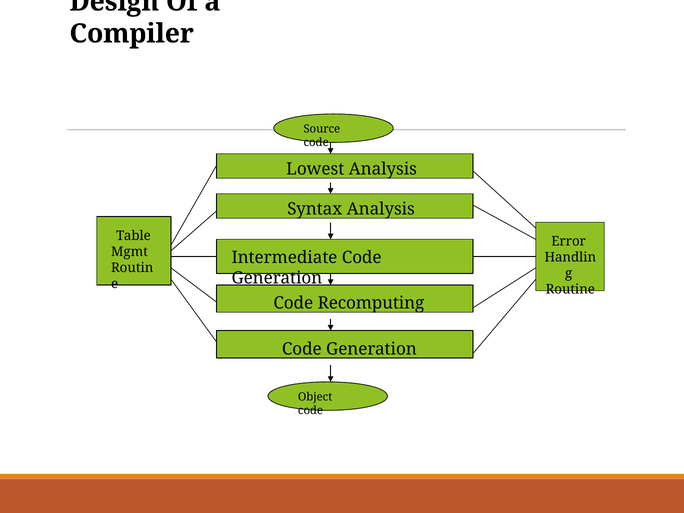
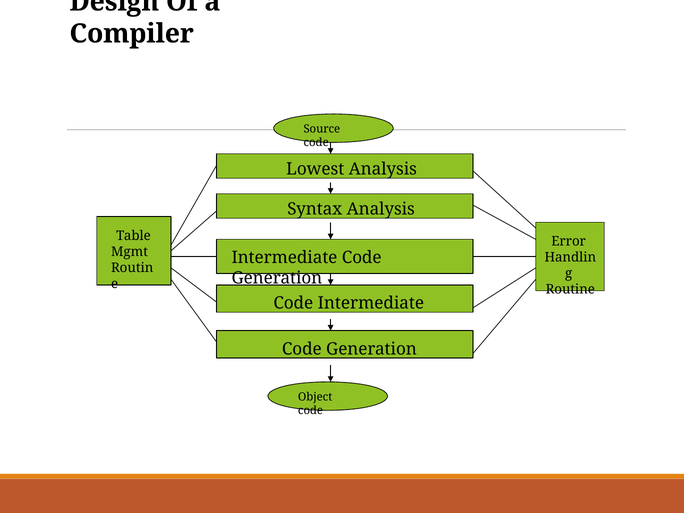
Code Recomputing: Recomputing -> Intermediate
